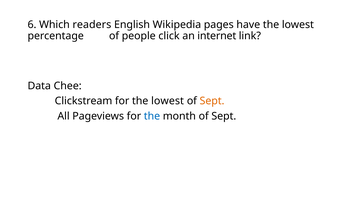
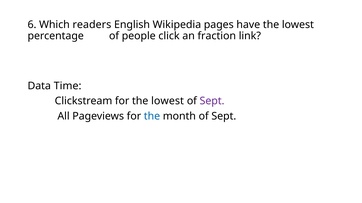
internet: internet -> fraction
Chee: Chee -> Time
Sept at (212, 101) colour: orange -> purple
